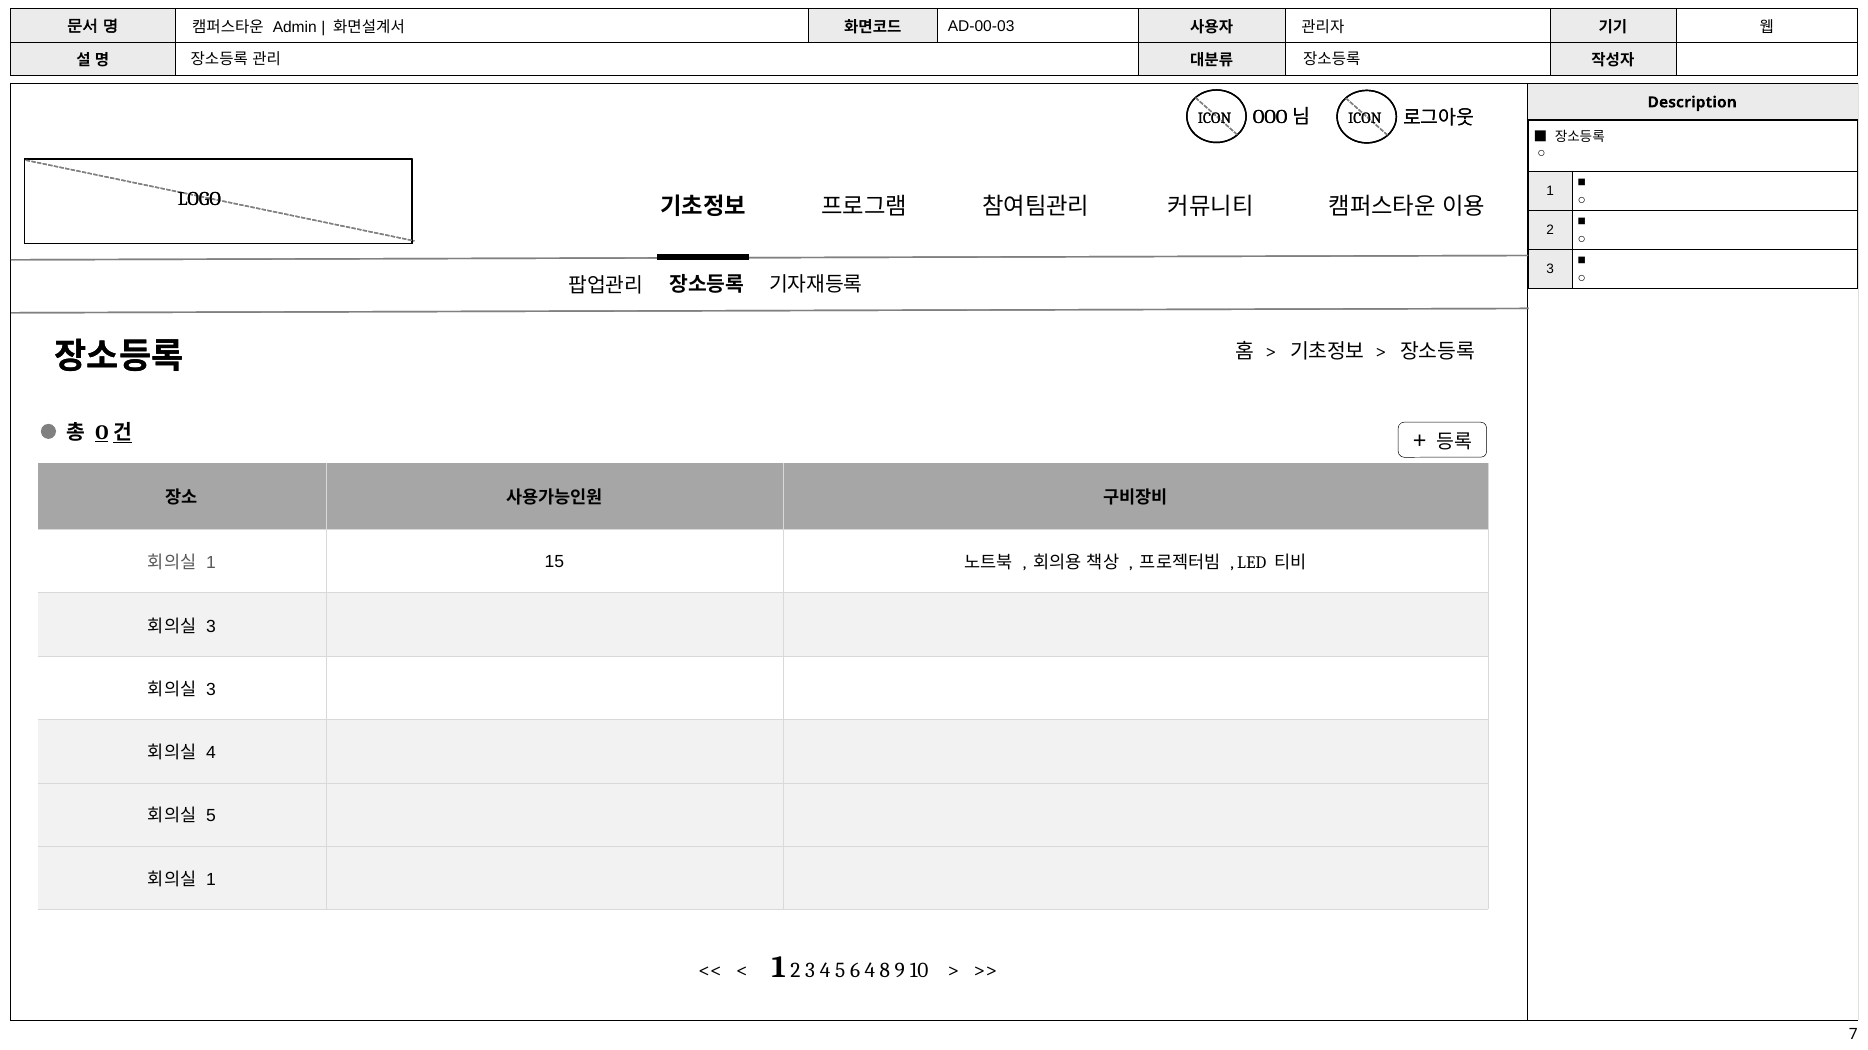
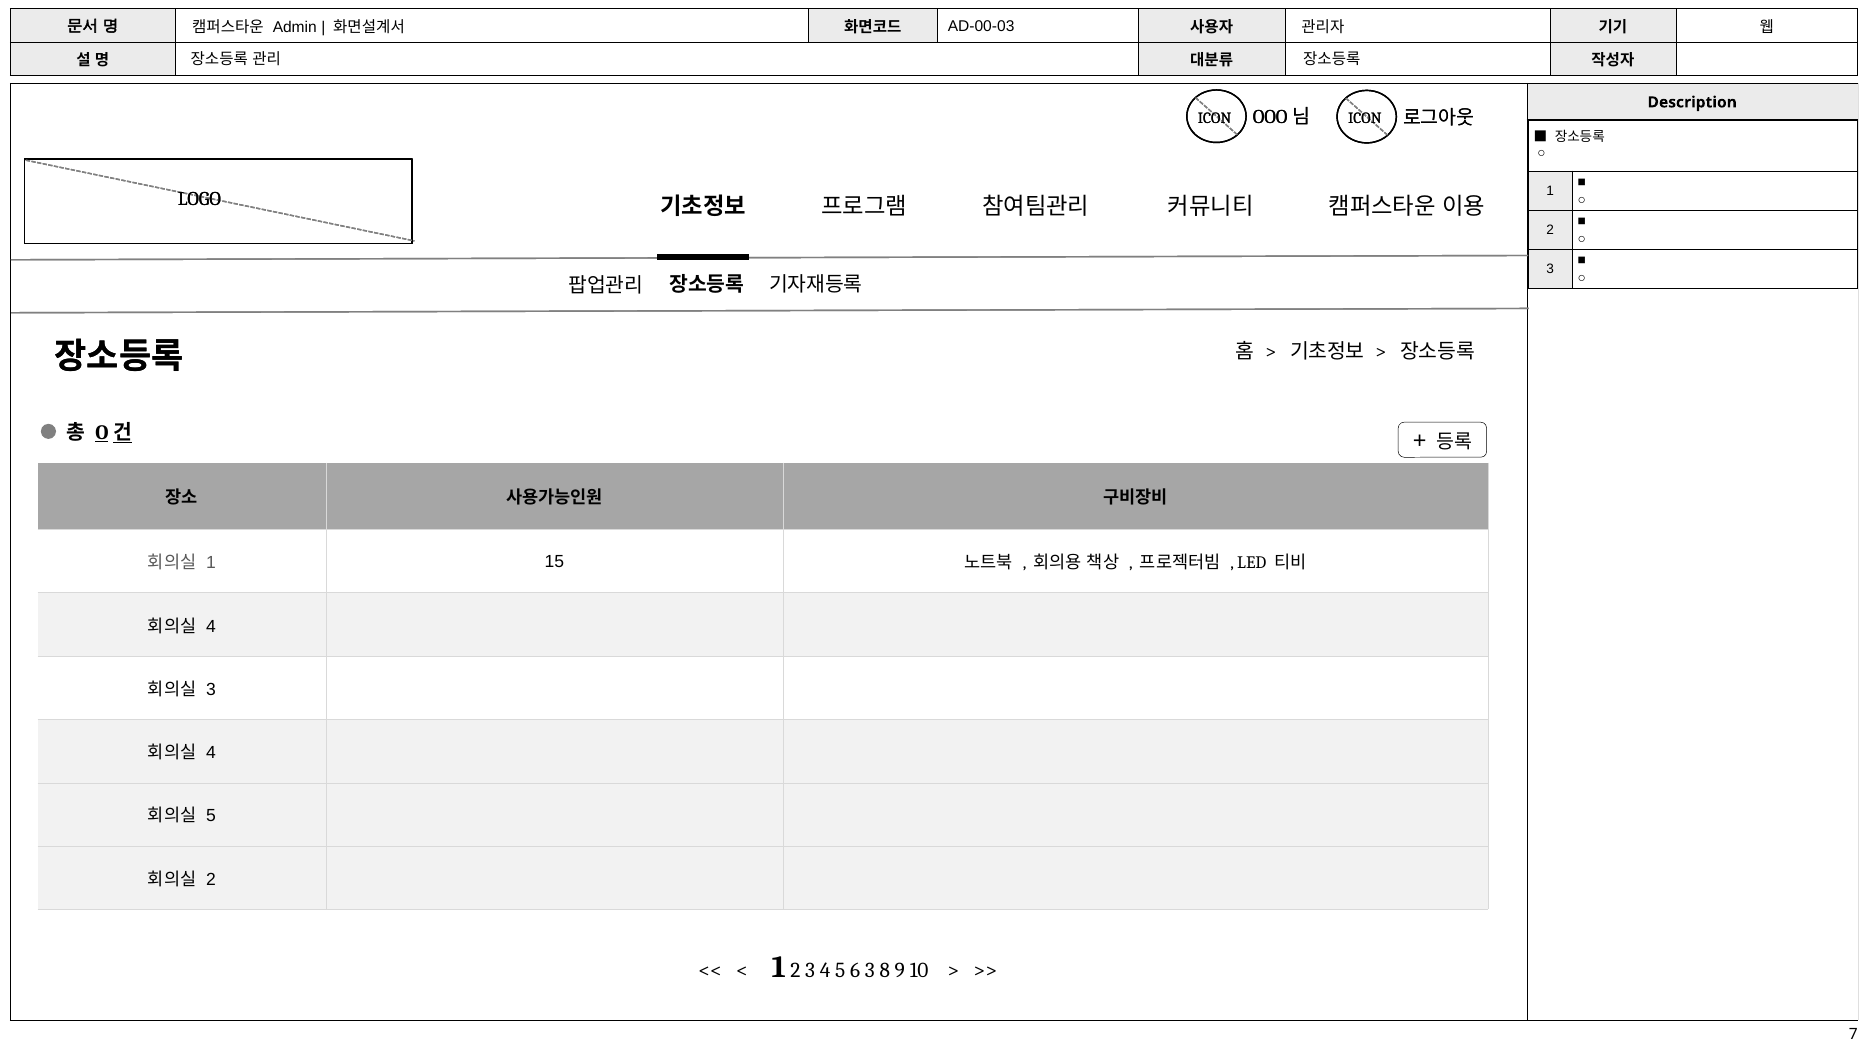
3 at (211, 627): 3 -> 4
1 at (211, 880): 1 -> 2
6 4: 4 -> 3
